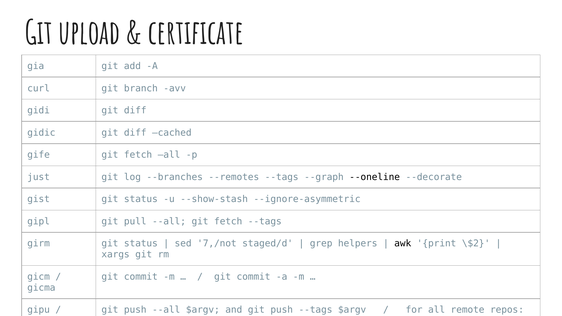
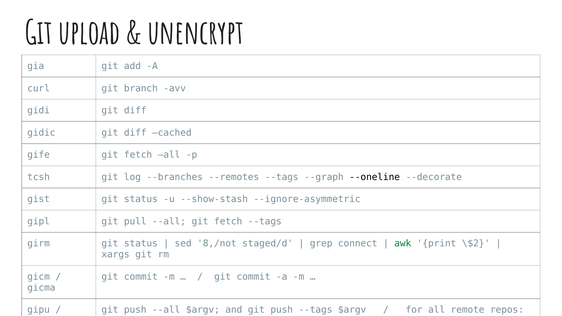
certificate: certificate -> unencrypt
just: just -> tcsh
7,/not: 7,/not -> 8,/not
helpers: helpers -> connect
awk colour: black -> green
